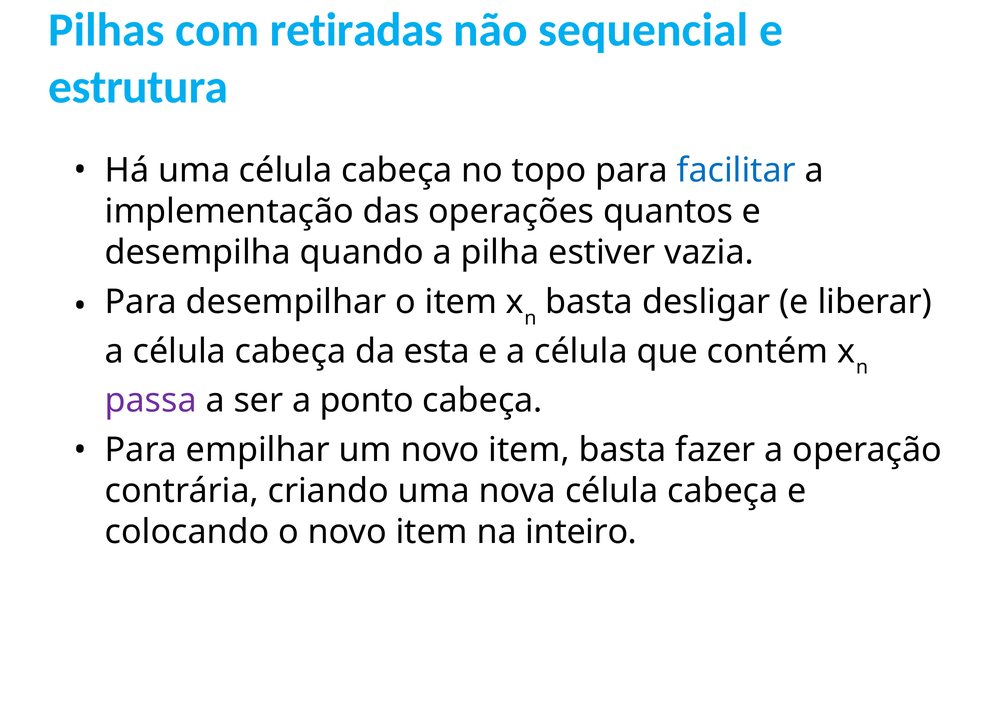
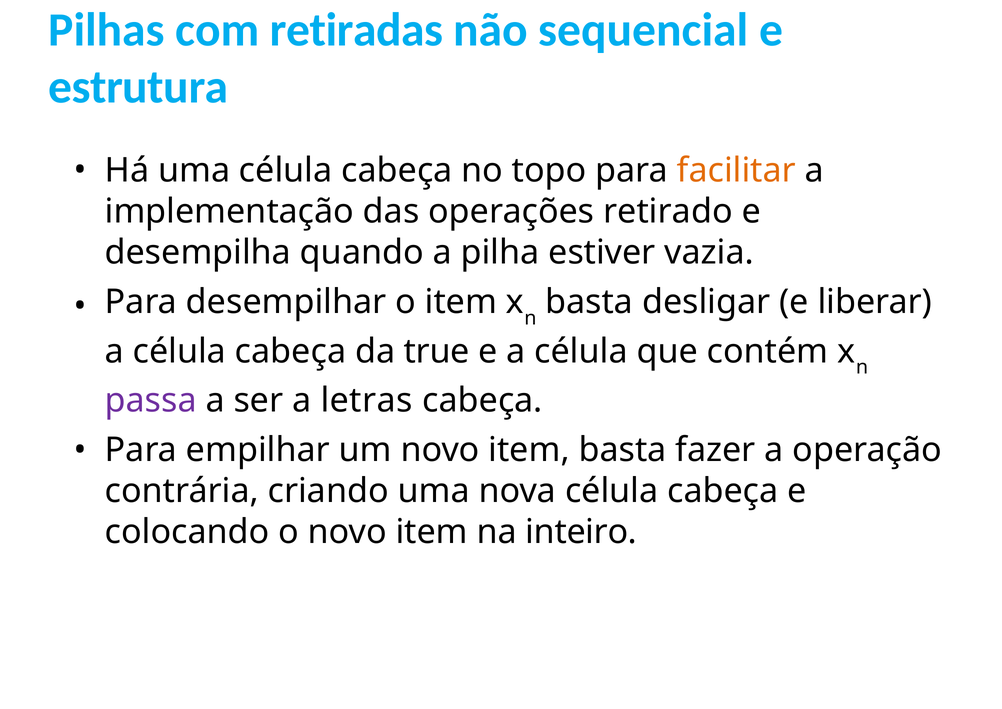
facilitar colour: blue -> orange
quantos: quantos -> retirado
esta: esta -> true
ponto: ponto -> letras
